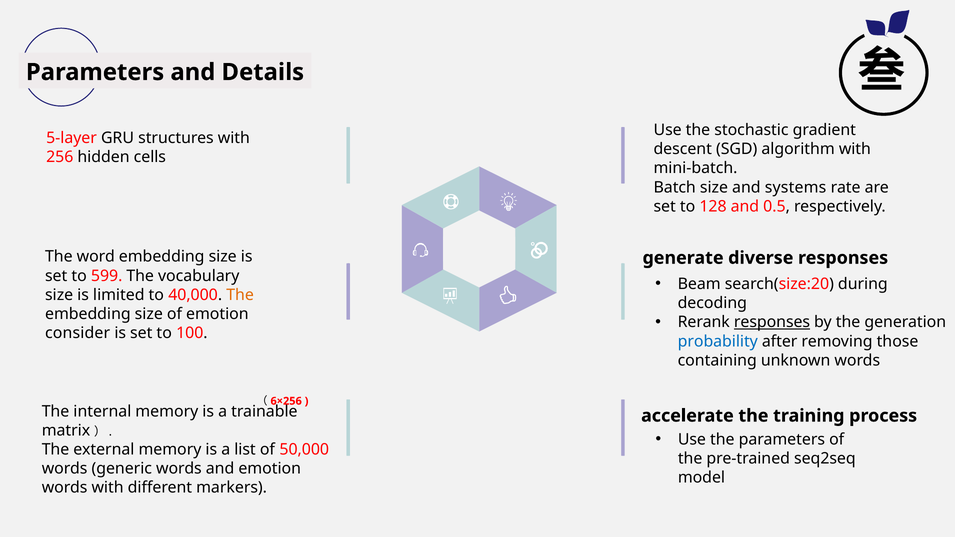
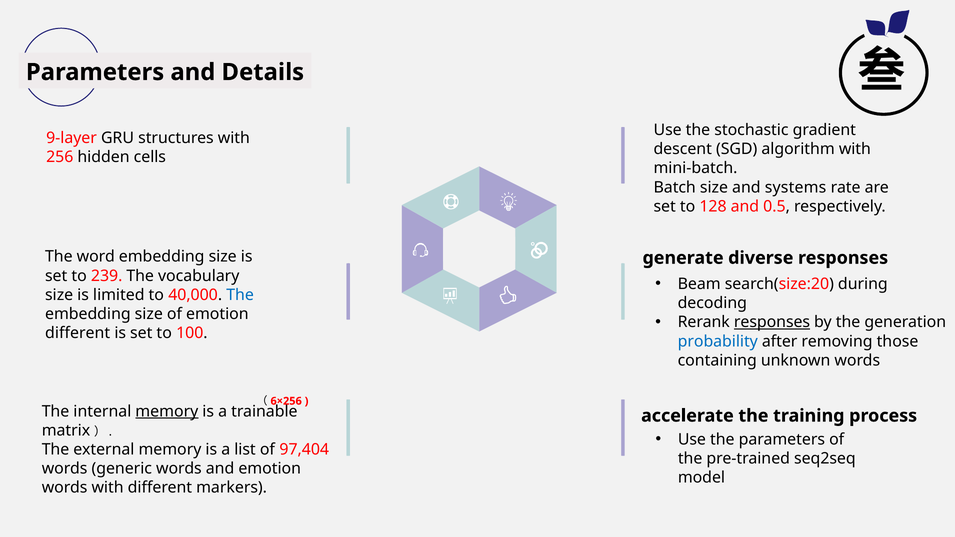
5-layer: 5-layer -> 9-layer
599: 599 -> 239
The at (240, 295) colour: orange -> blue
consider at (78, 333): consider -> different
memory at (167, 411) underline: none -> present
50,000: 50,000 -> 97,404
